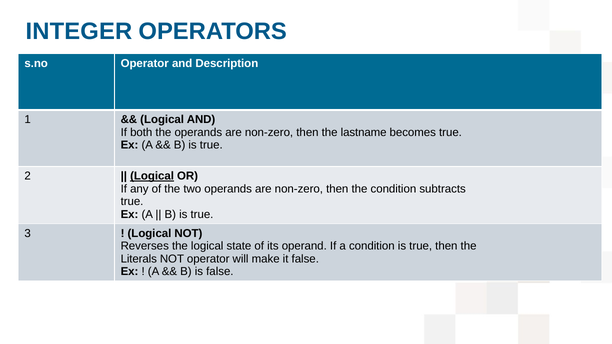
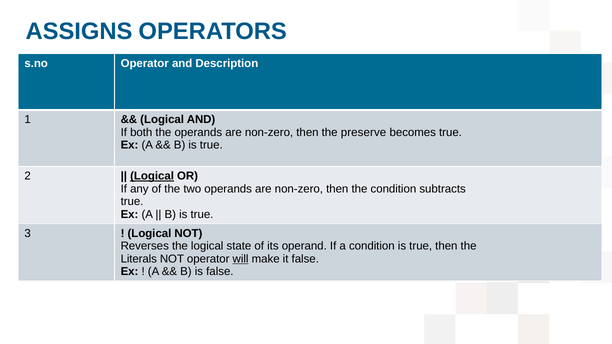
INTEGER: INTEGER -> ASSIGNS
lastname: lastname -> preserve
will underline: none -> present
